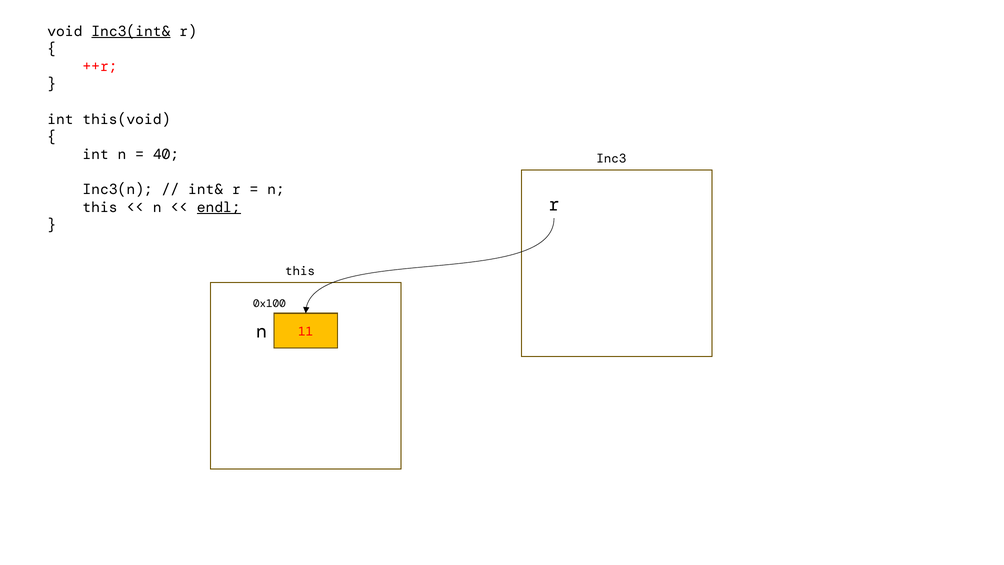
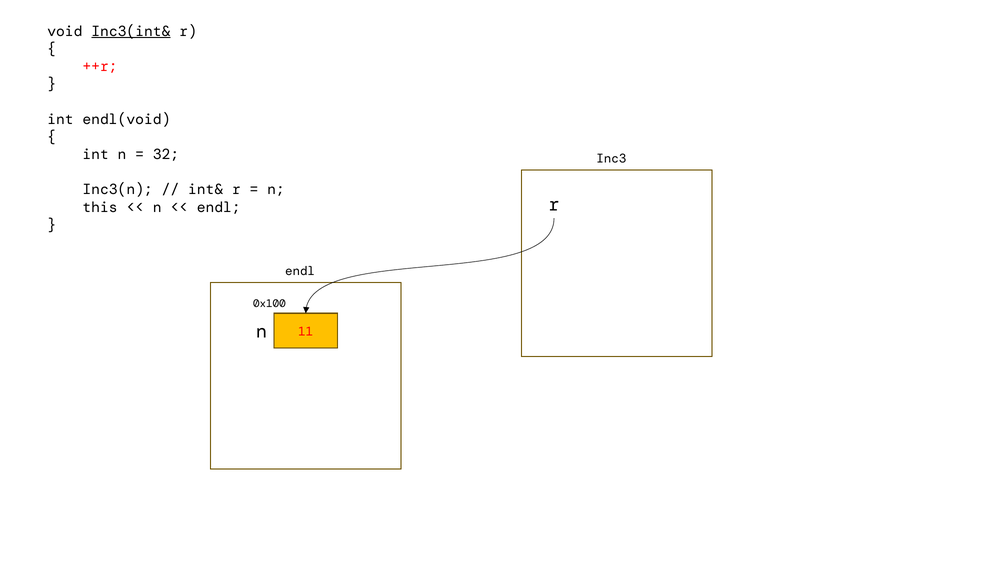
this(void: this(void -> endl(void
40: 40 -> 32
endl at (219, 207) underline: present -> none
this at (300, 271): this -> endl
